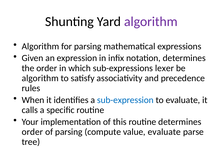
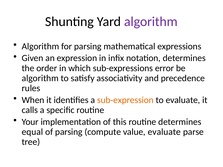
lexer: lexer -> error
sub-expression colour: blue -> orange
order at (32, 132): order -> equal
